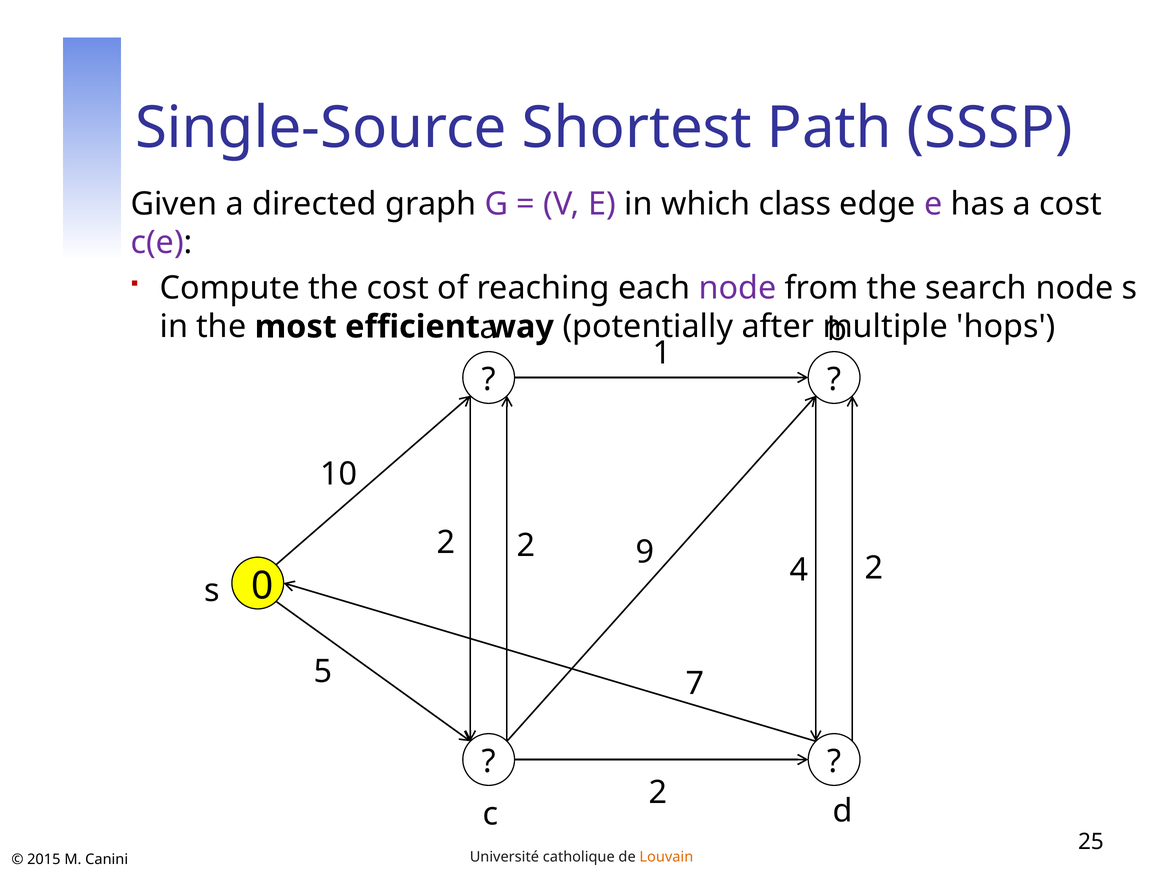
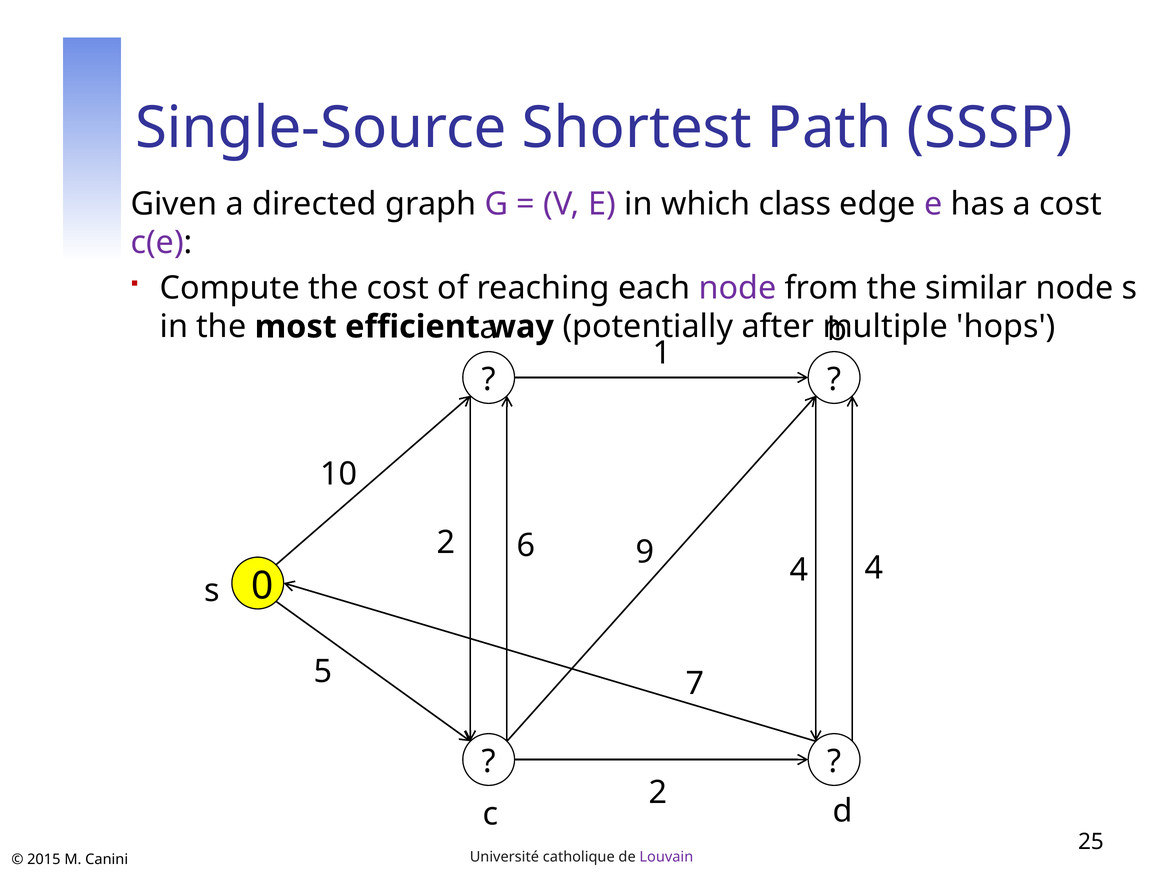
search: search -> similar
2 2: 2 -> 6
4 2: 2 -> 4
Louvain colour: orange -> purple
